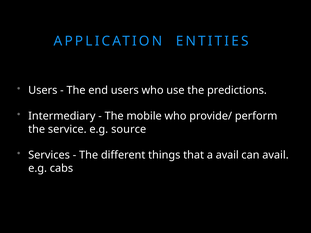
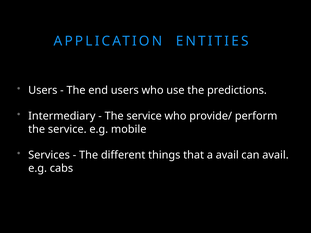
mobile at (144, 116): mobile -> service
source: source -> mobile
